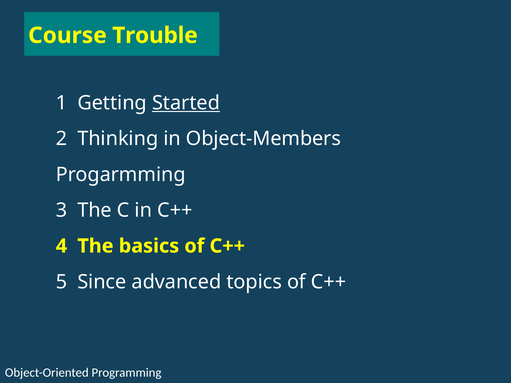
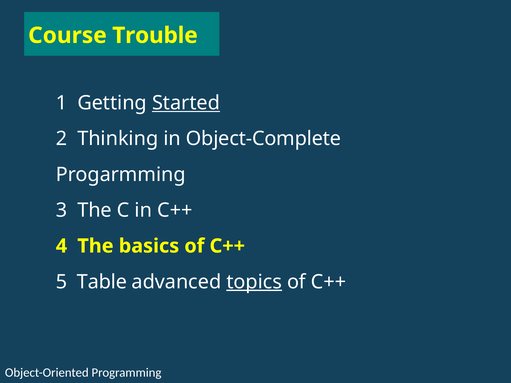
Object-Members: Object-Members -> Object-Complete
Since: Since -> Table
topics underline: none -> present
